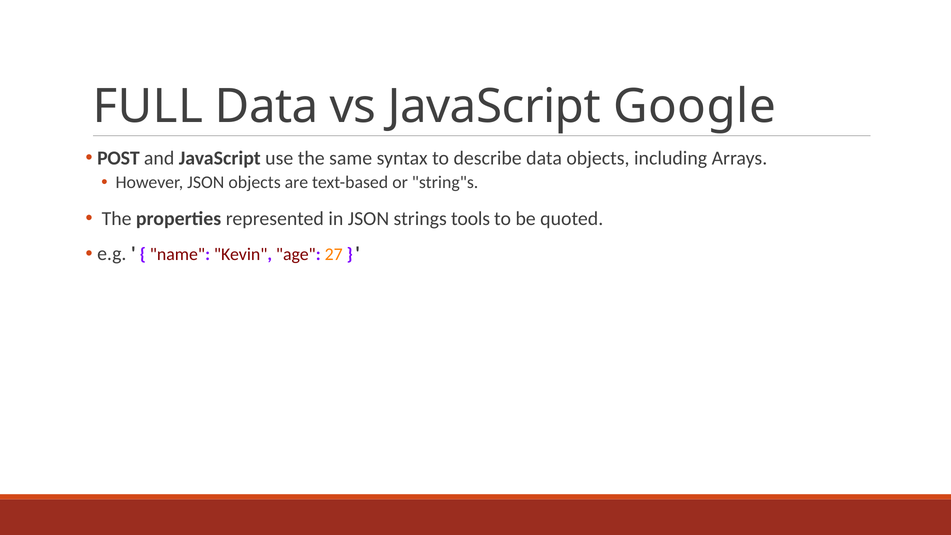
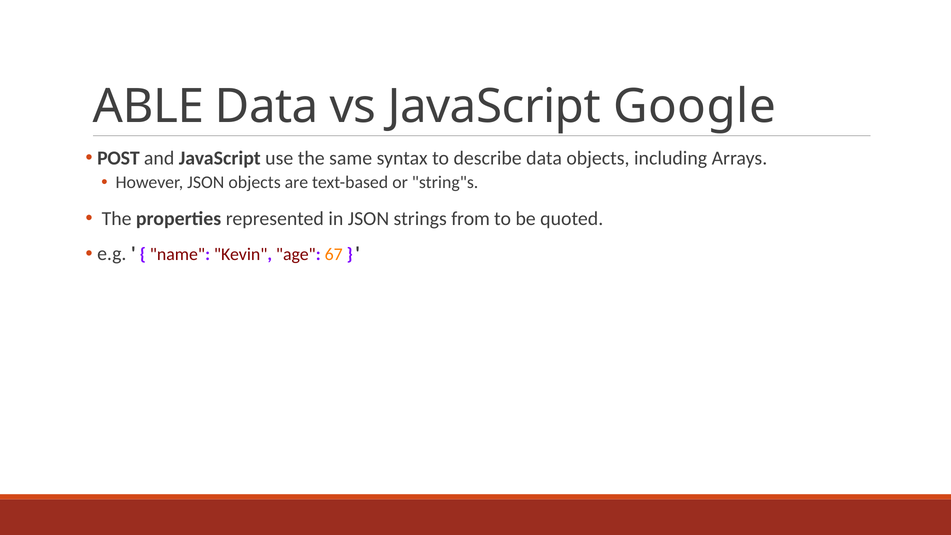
FULL: FULL -> ABLE
tools: tools -> from
27: 27 -> 67
